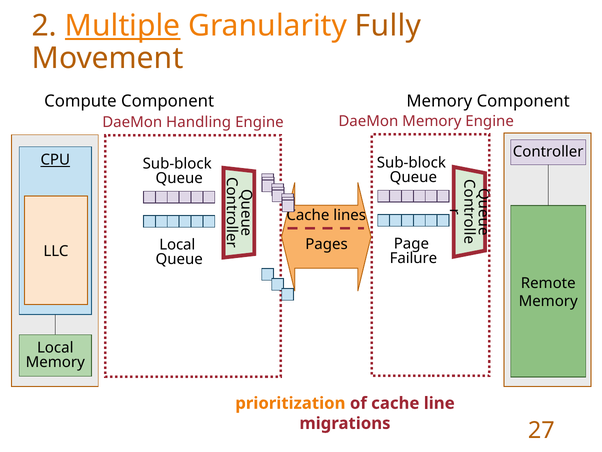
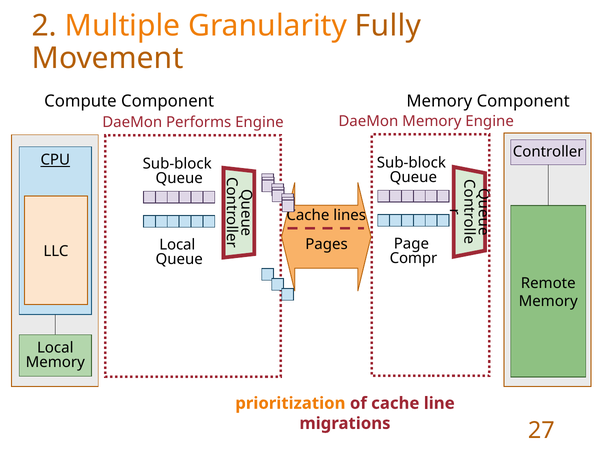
Multiple underline: present -> none
Handling: Handling -> Performs
Failure: Failure -> Compr
